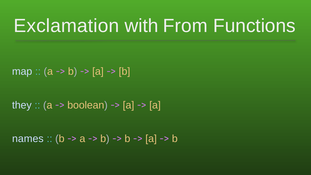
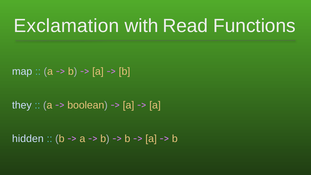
From: From -> Read
names: names -> hidden
